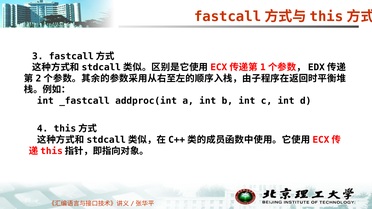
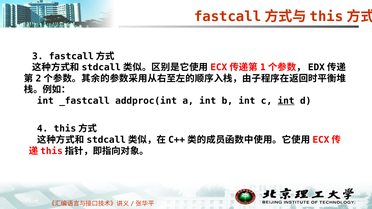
int at (286, 101) underline: none -> present
